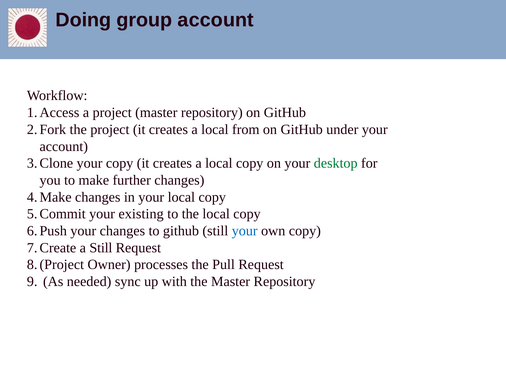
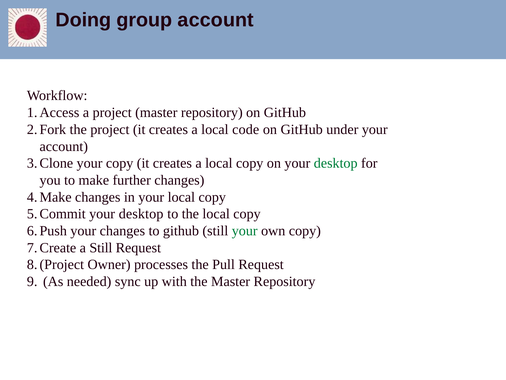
from: from -> code
existing at (141, 214): existing -> desktop
your at (245, 231) colour: blue -> green
